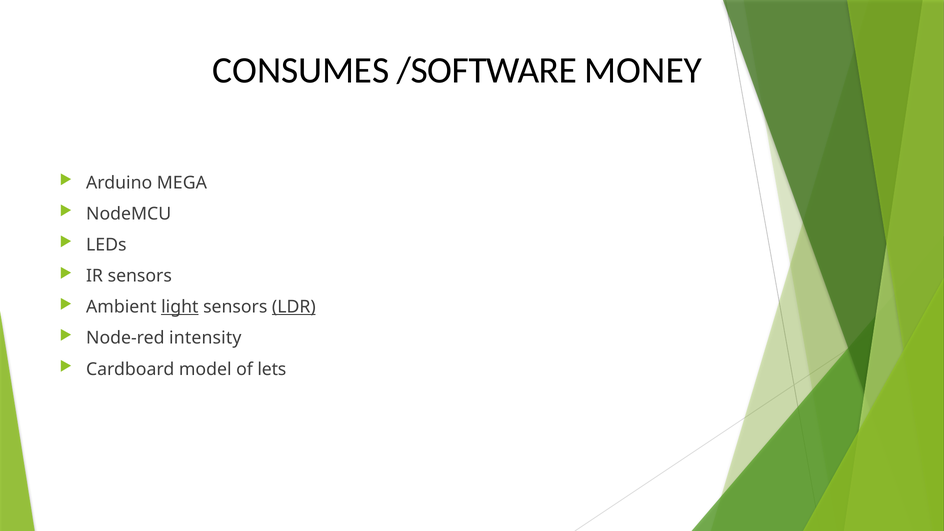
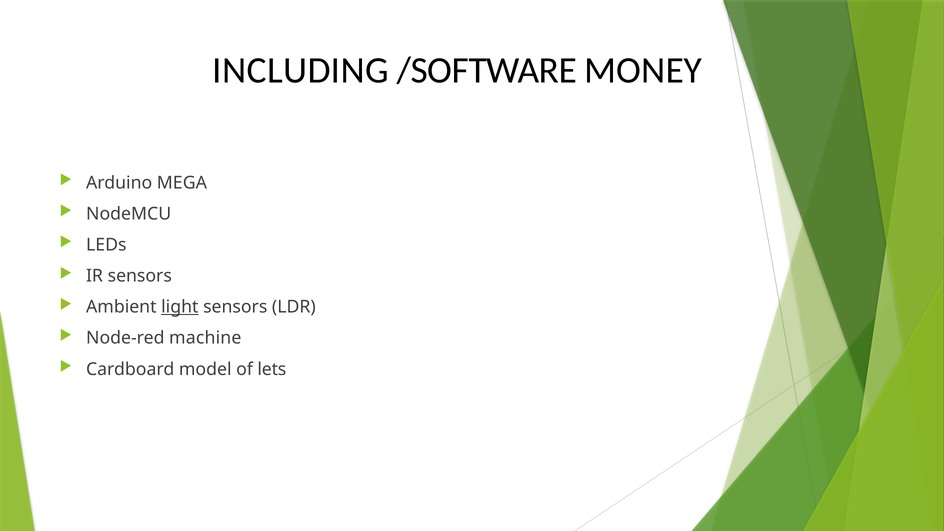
CONSUMES: CONSUMES -> INCLUDING
LDR underline: present -> none
intensity: intensity -> machine
